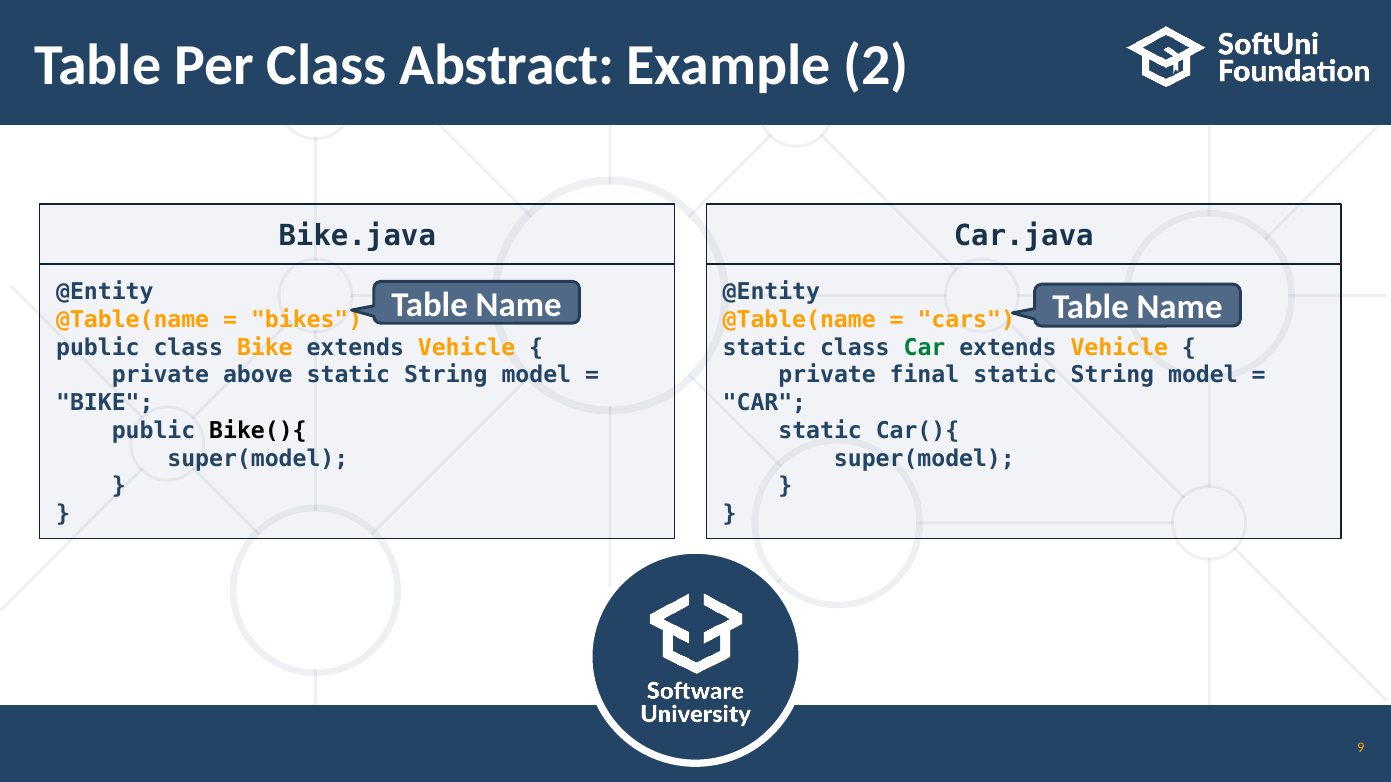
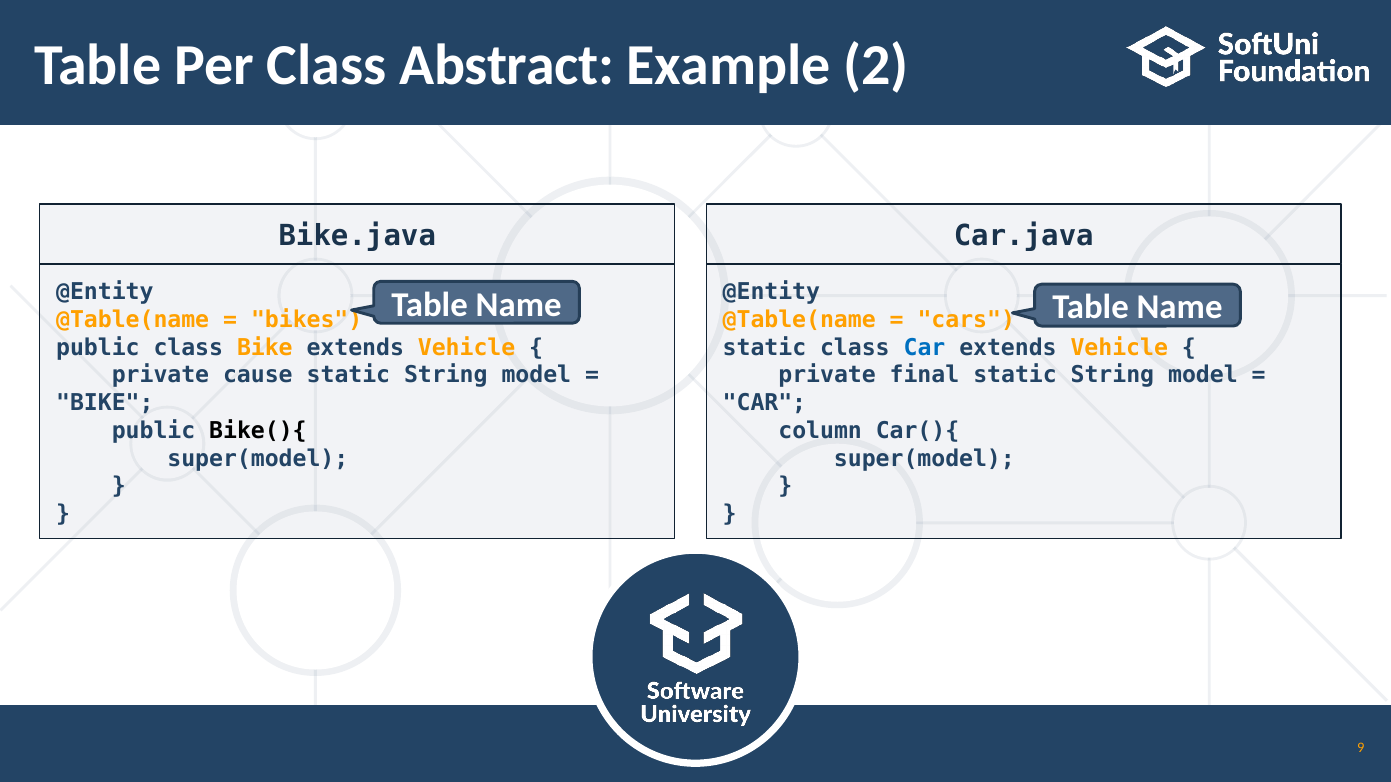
Car at (924, 348) colour: green -> blue
above: above -> cause
static at (820, 431): static -> column
